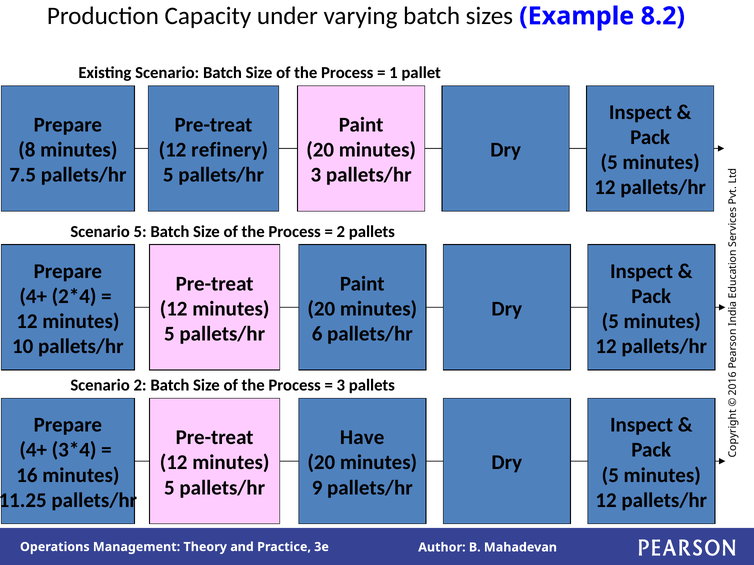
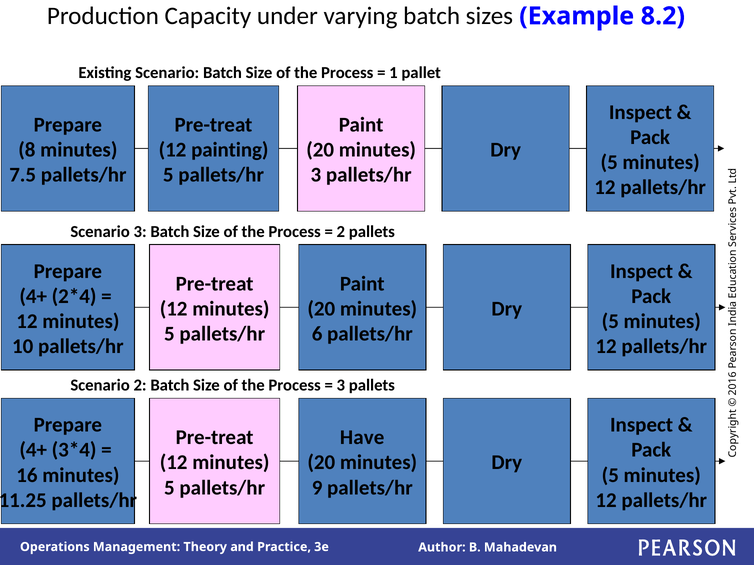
refinery: refinery -> painting
Scenario 5: 5 -> 3
